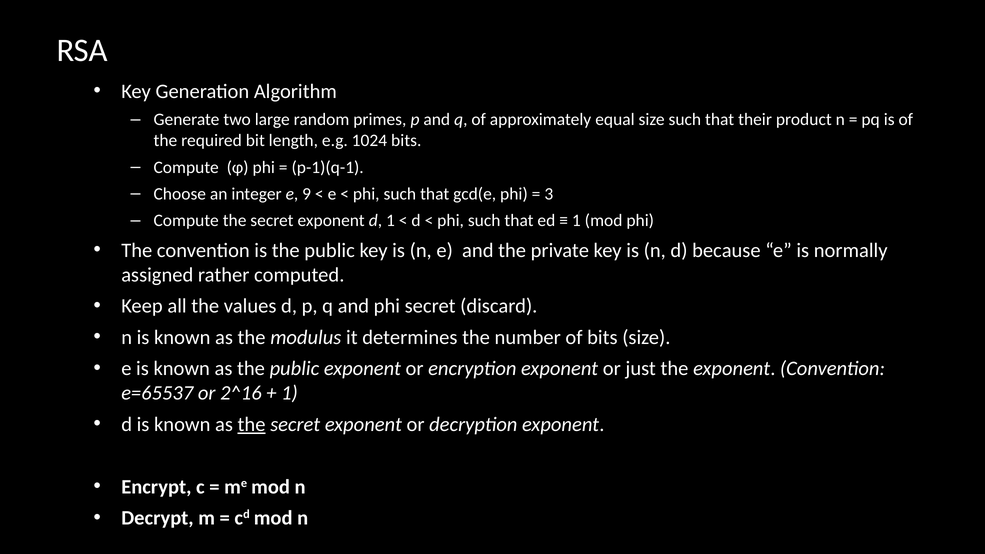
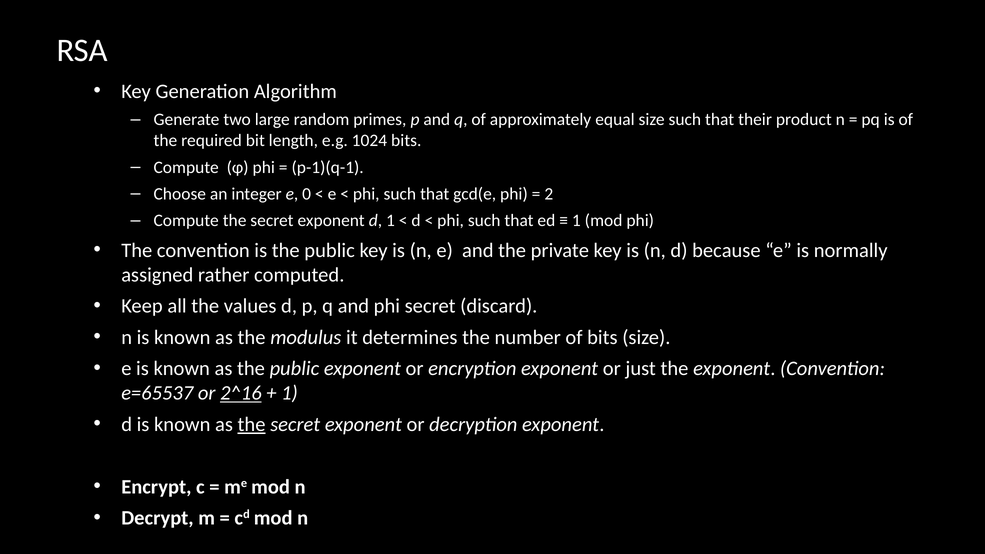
9: 9 -> 0
3: 3 -> 2
2^16 underline: none -> present
